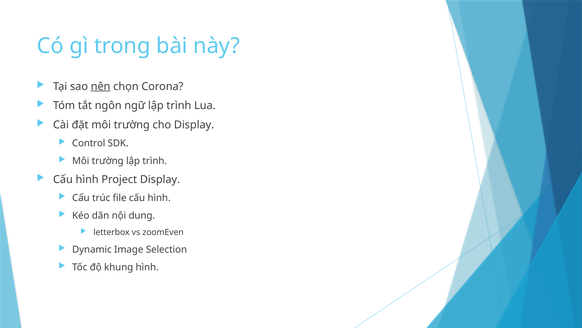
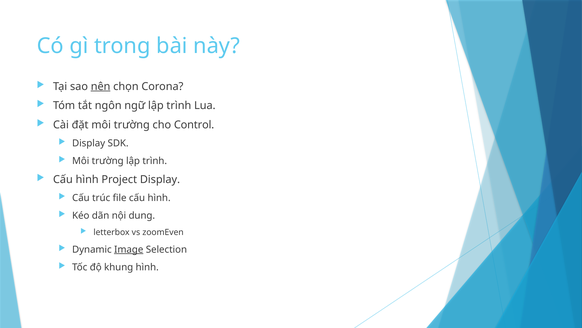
cho Display: Display -> Control
Control at (89, 143): Control -> Display
Image underline: none -> present
